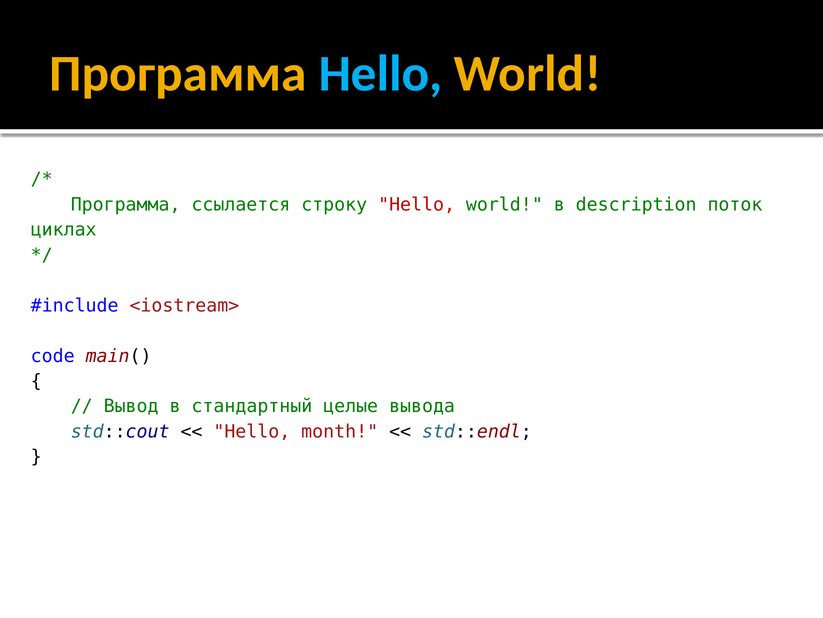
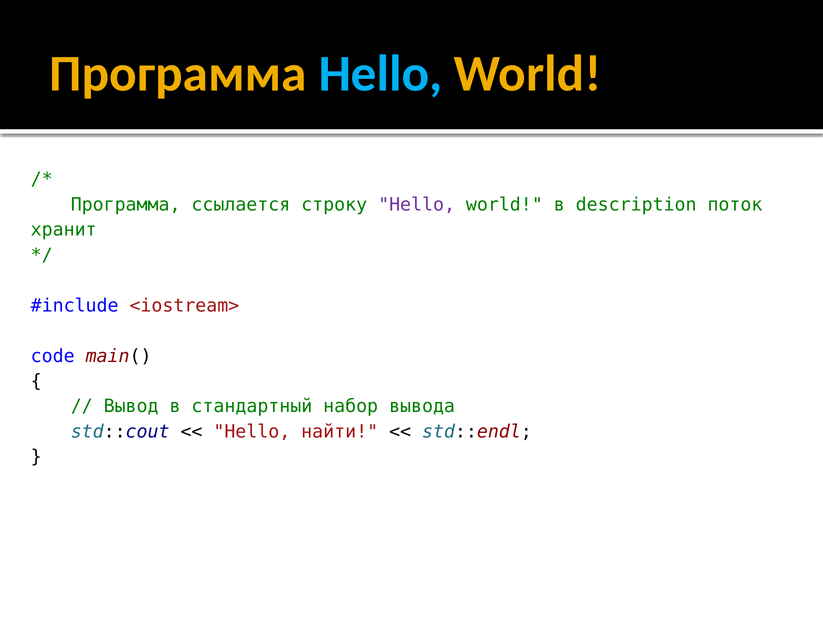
Hello at (417, 204) colour: red -> purple
циклах: циклах -> хранит
целые: целые -> набор
month: month -> найти
